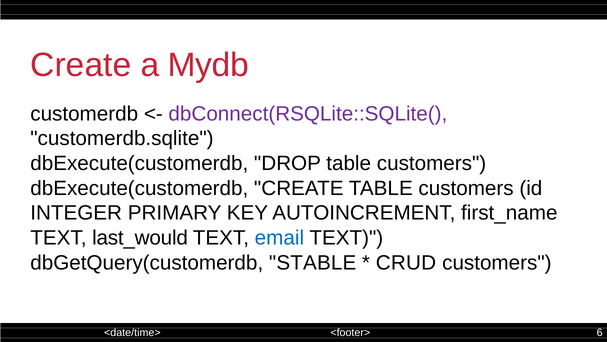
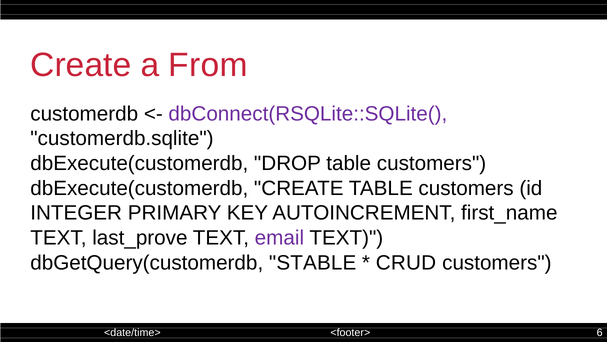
Mydb: Mydb -> From
last_would: last_would -> last_prove
email colour: blue -> purple
